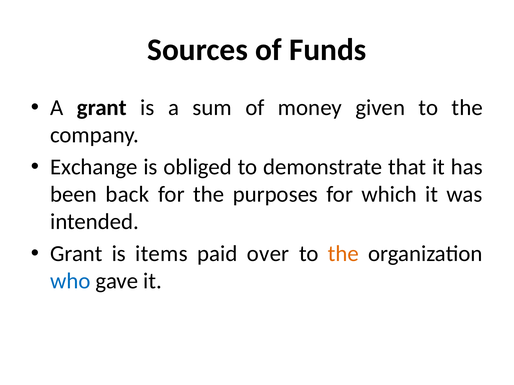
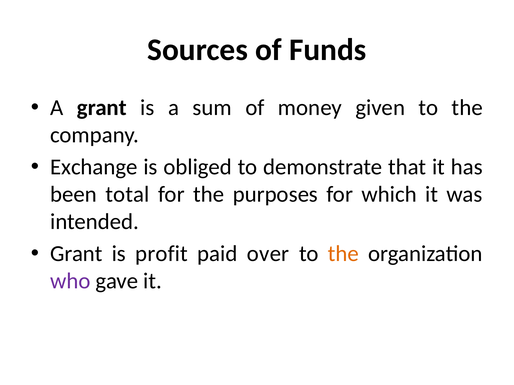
back: back -> total
items: items -> profit
who colour: blue -> purple
